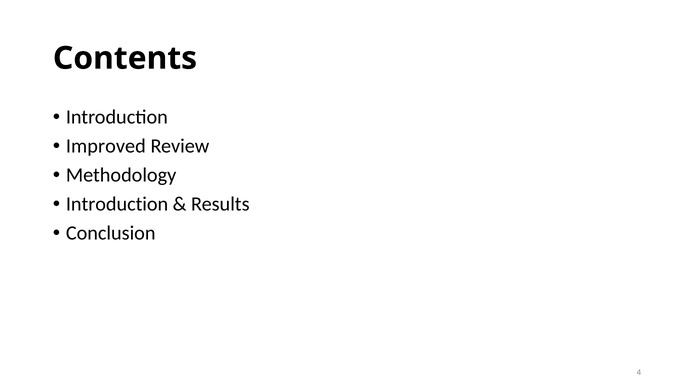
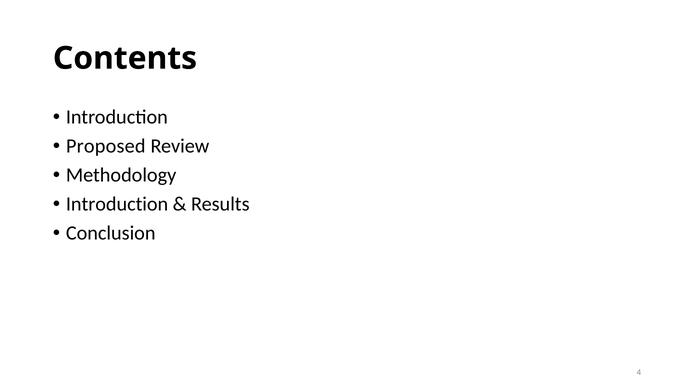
Improved: Improved -> Proposed
